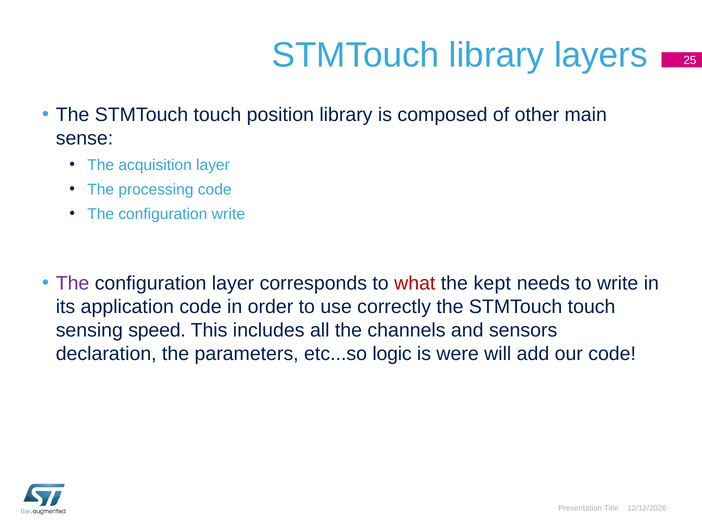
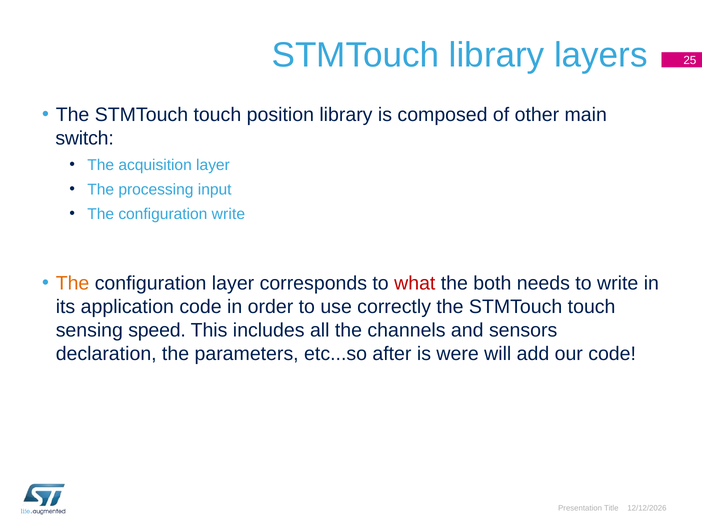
sense: sense -> switch
processing code: code -> input
The at (73, 283) colour: purple -> orange
kept: kept -> both
logic: logic -> after
